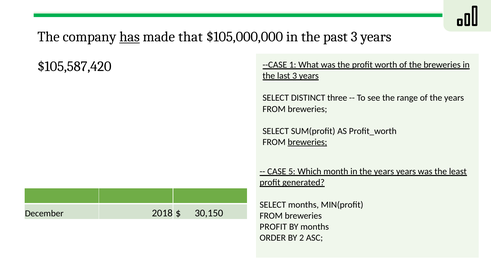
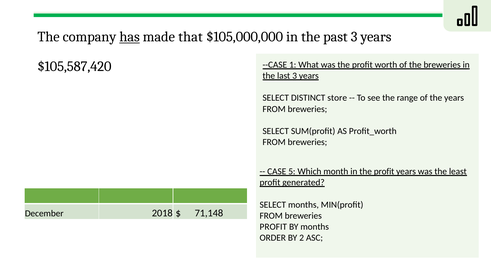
three: three -> store
breweries at (307, 142) underline: present -> none
in the years: years -> profit
30,150: 30,150 -> 71,148
